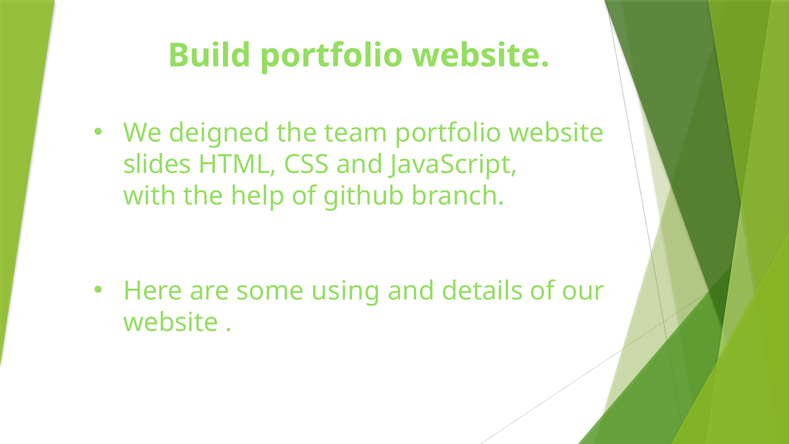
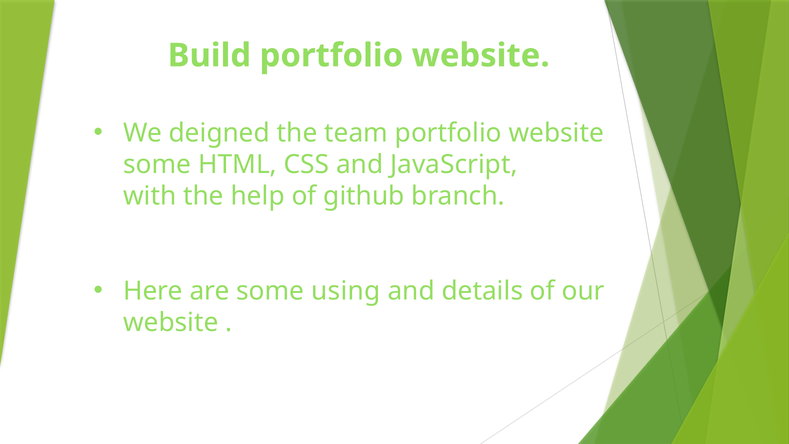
slides at (157, 165): slides -> some
